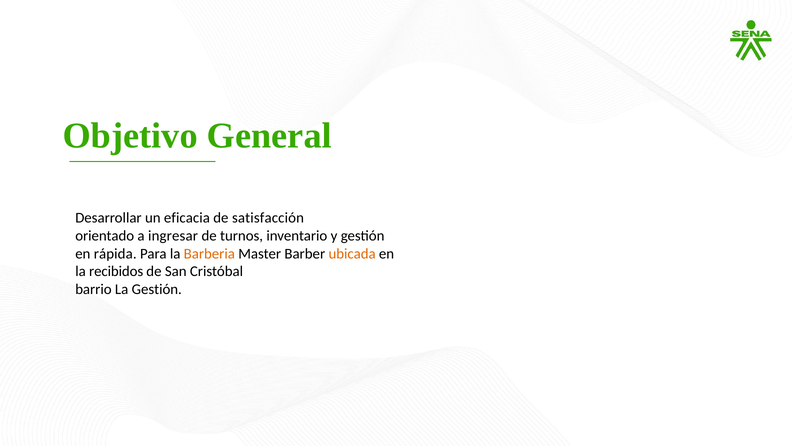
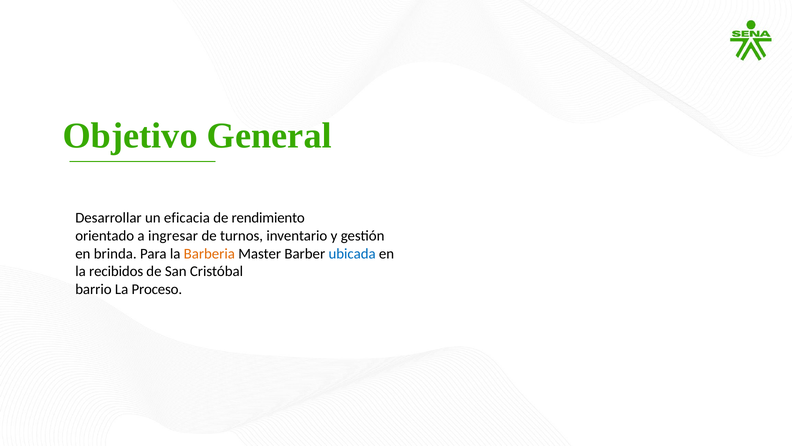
satisfacción: satisfacción -> rendimiento
rápida: rápida -> brinda
ubicada colour: orange -> blue
La Gestión: Gestión -> Proceso
